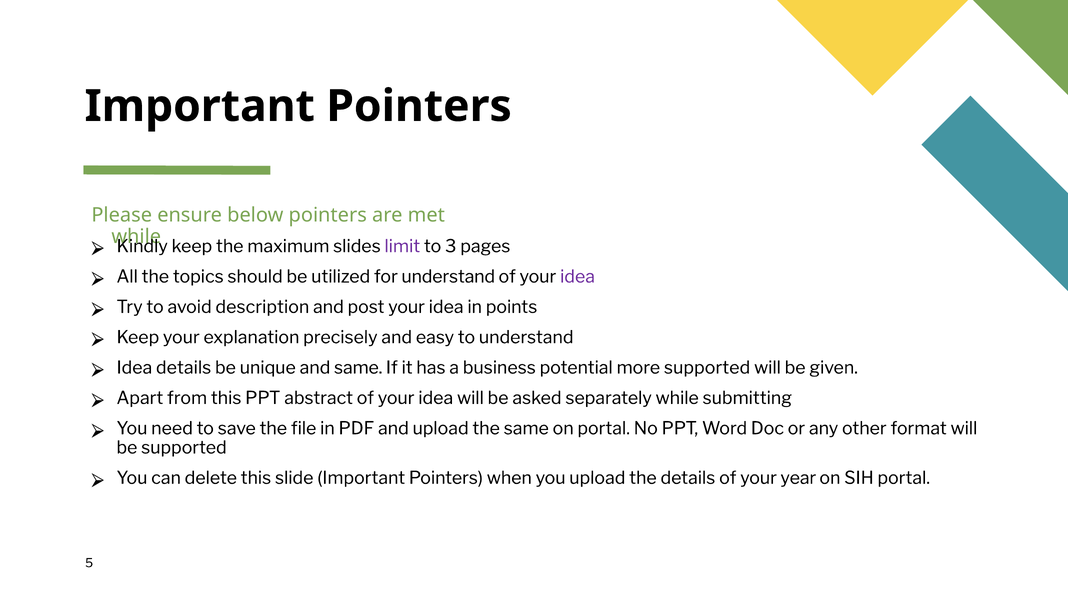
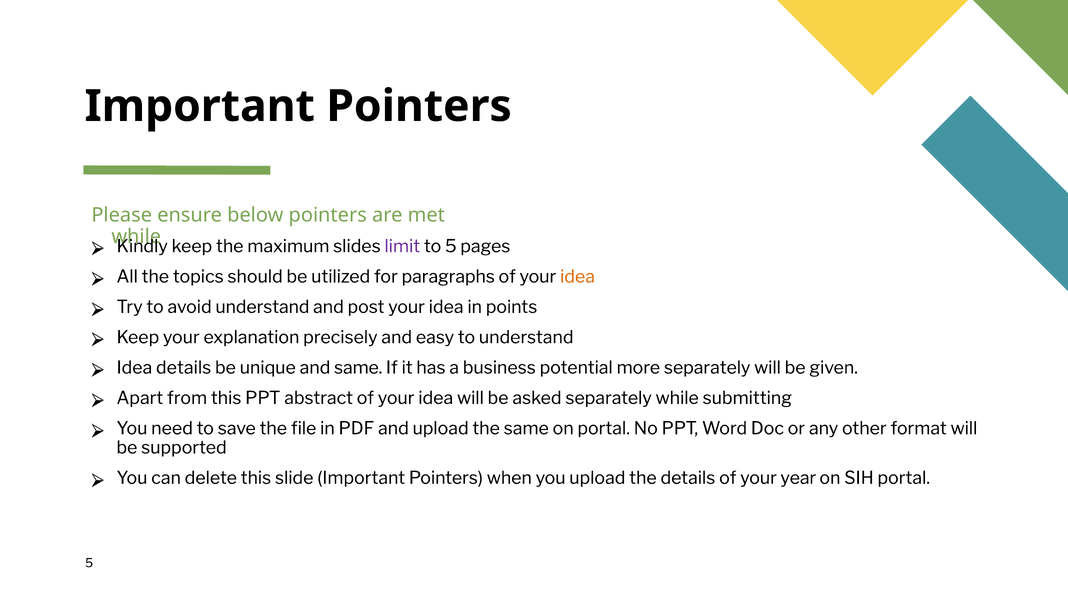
to 3: 3 -> 5
for understand: understand -> paragraphs
idea at (578, 277) colour: purple -> orange
avoid description: description -> understand
more supported: supported -> separately
